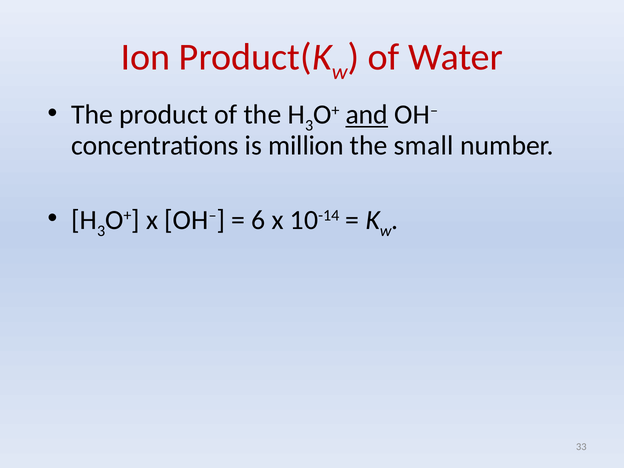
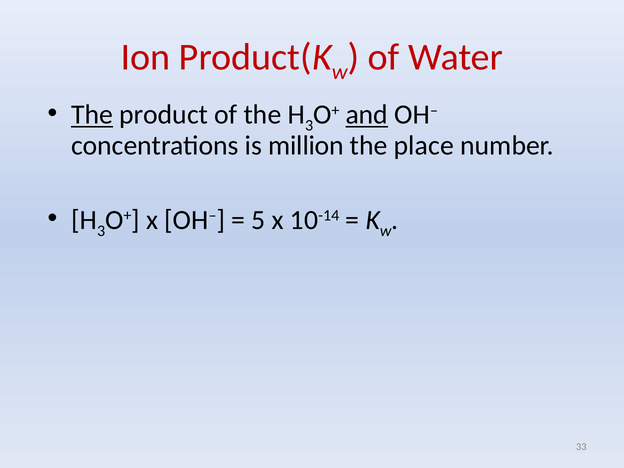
The at (92, 115) underline: none -> present
small: small -> place
6: 6 -> 5
